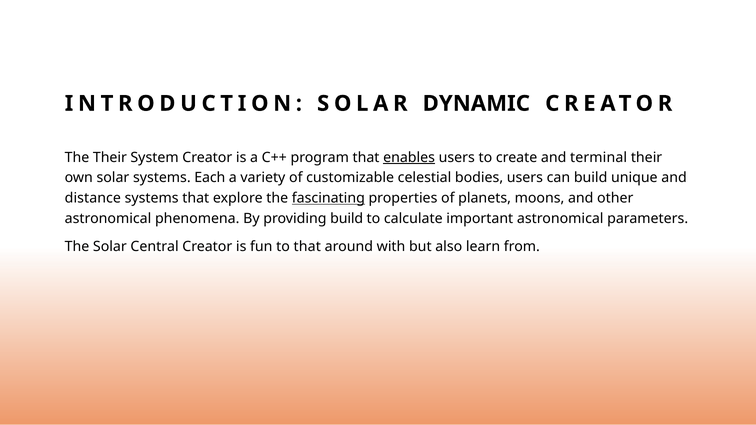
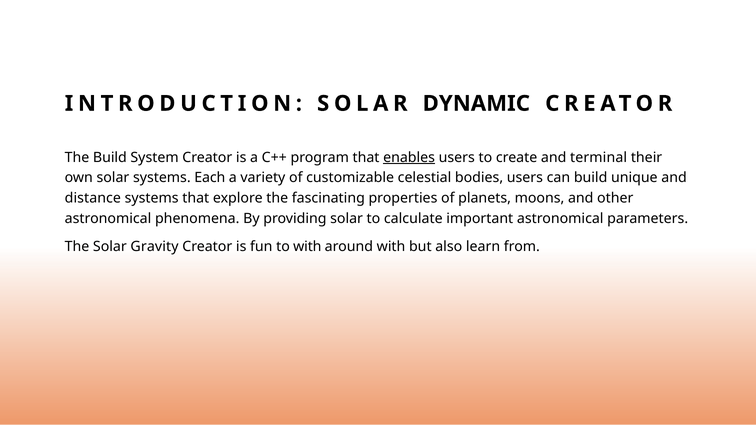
The Their: Their -> Build
fascinating underline: present -> none
providing build: build -> solar
Central: Central -> Gravity
to that: that -> with
